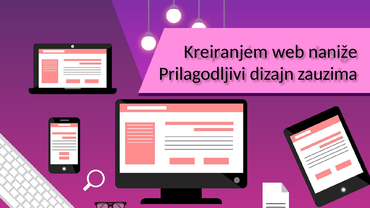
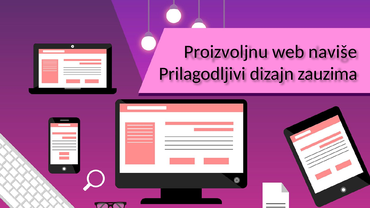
Kreiranjem: Kreiranjem -> Proizvoljnu
naniže: naniže -> naviše
